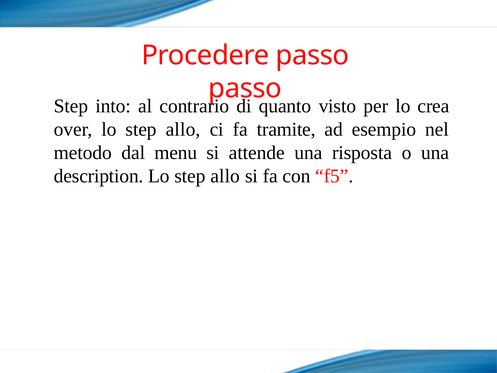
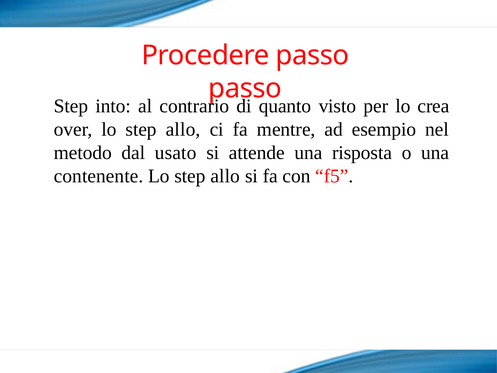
tramite: tramite -> mentre
menu: menu -> usato
description: description -> contenente
